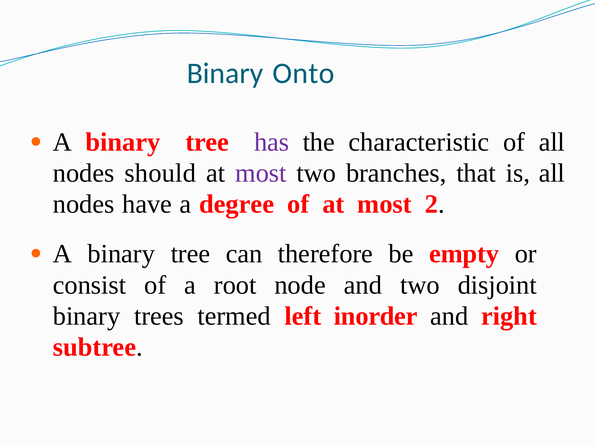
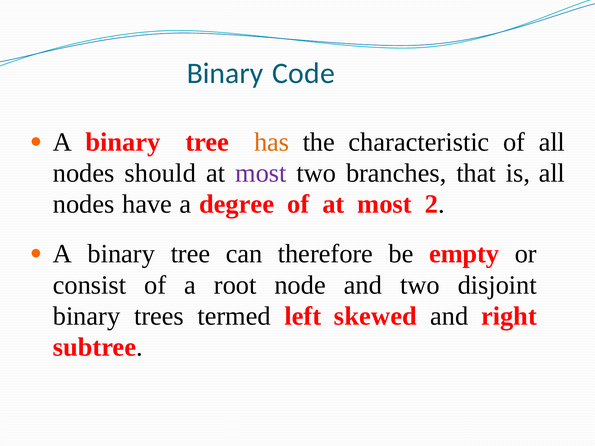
Onto: Onto -> Code
has colour: purple -> orange
inorder: inorder -> skewed
